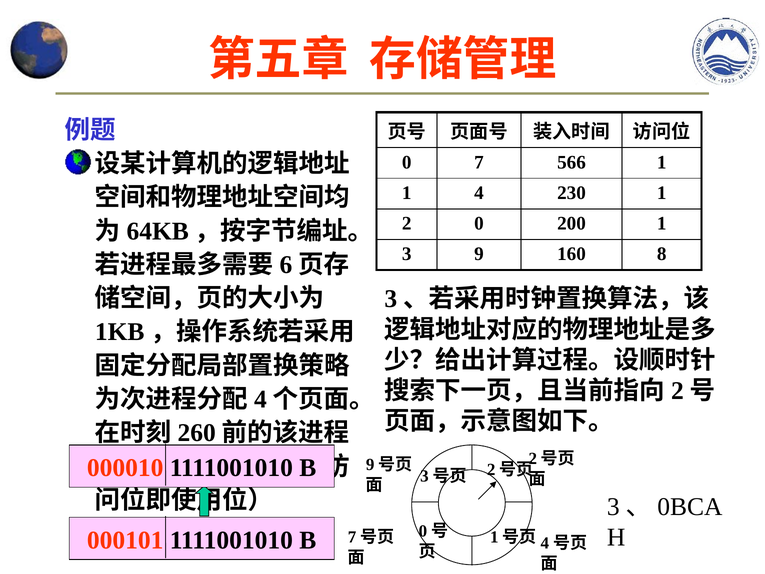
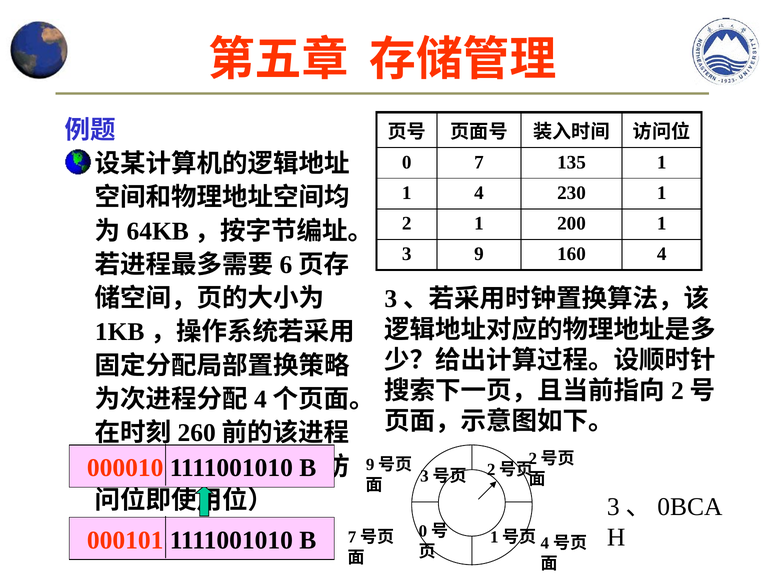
566: 566 -> 135
2 0: 0 -> 1
160 8: 8 -> 4
